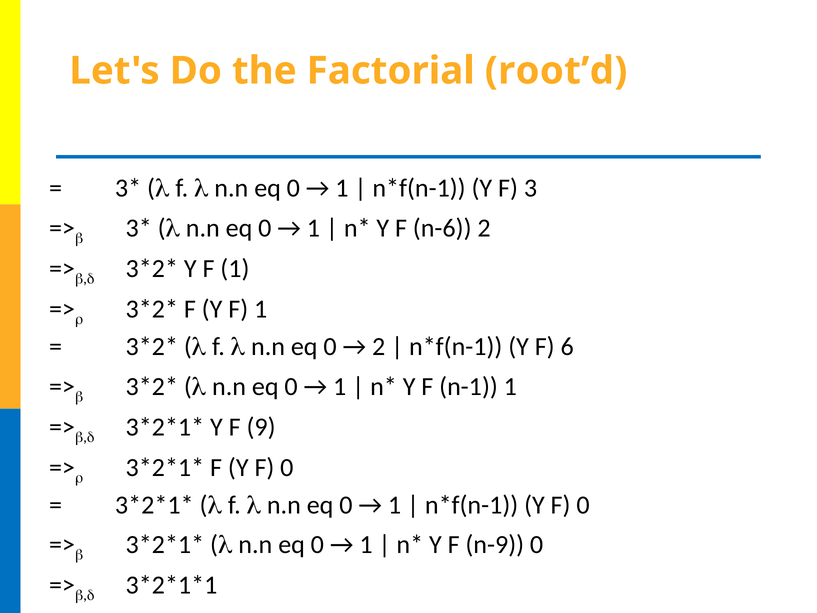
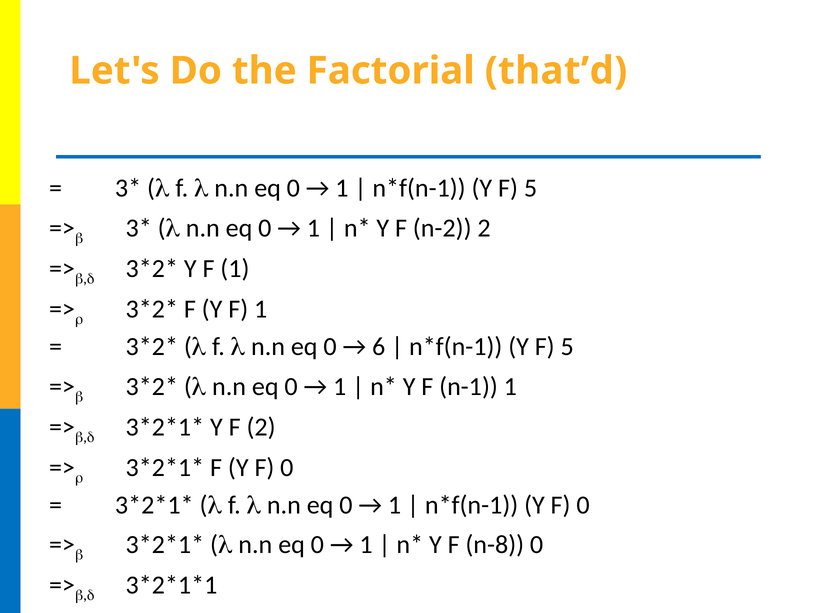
root’d: root’d -> that’d
3 at (530, 188): 3 -> 5
n-6: n-6 -> n-2
2 at (379, 347): 2 -> 6
6 at (567, 347): 6 -> 5
F 9: 9 -> 2
n-9: n-9 -> n-8
